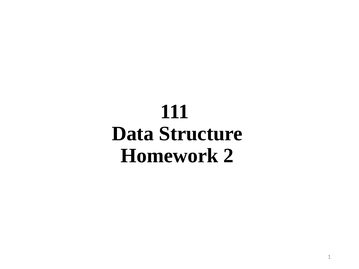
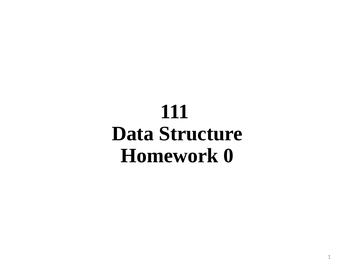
2: 2 -> 0
